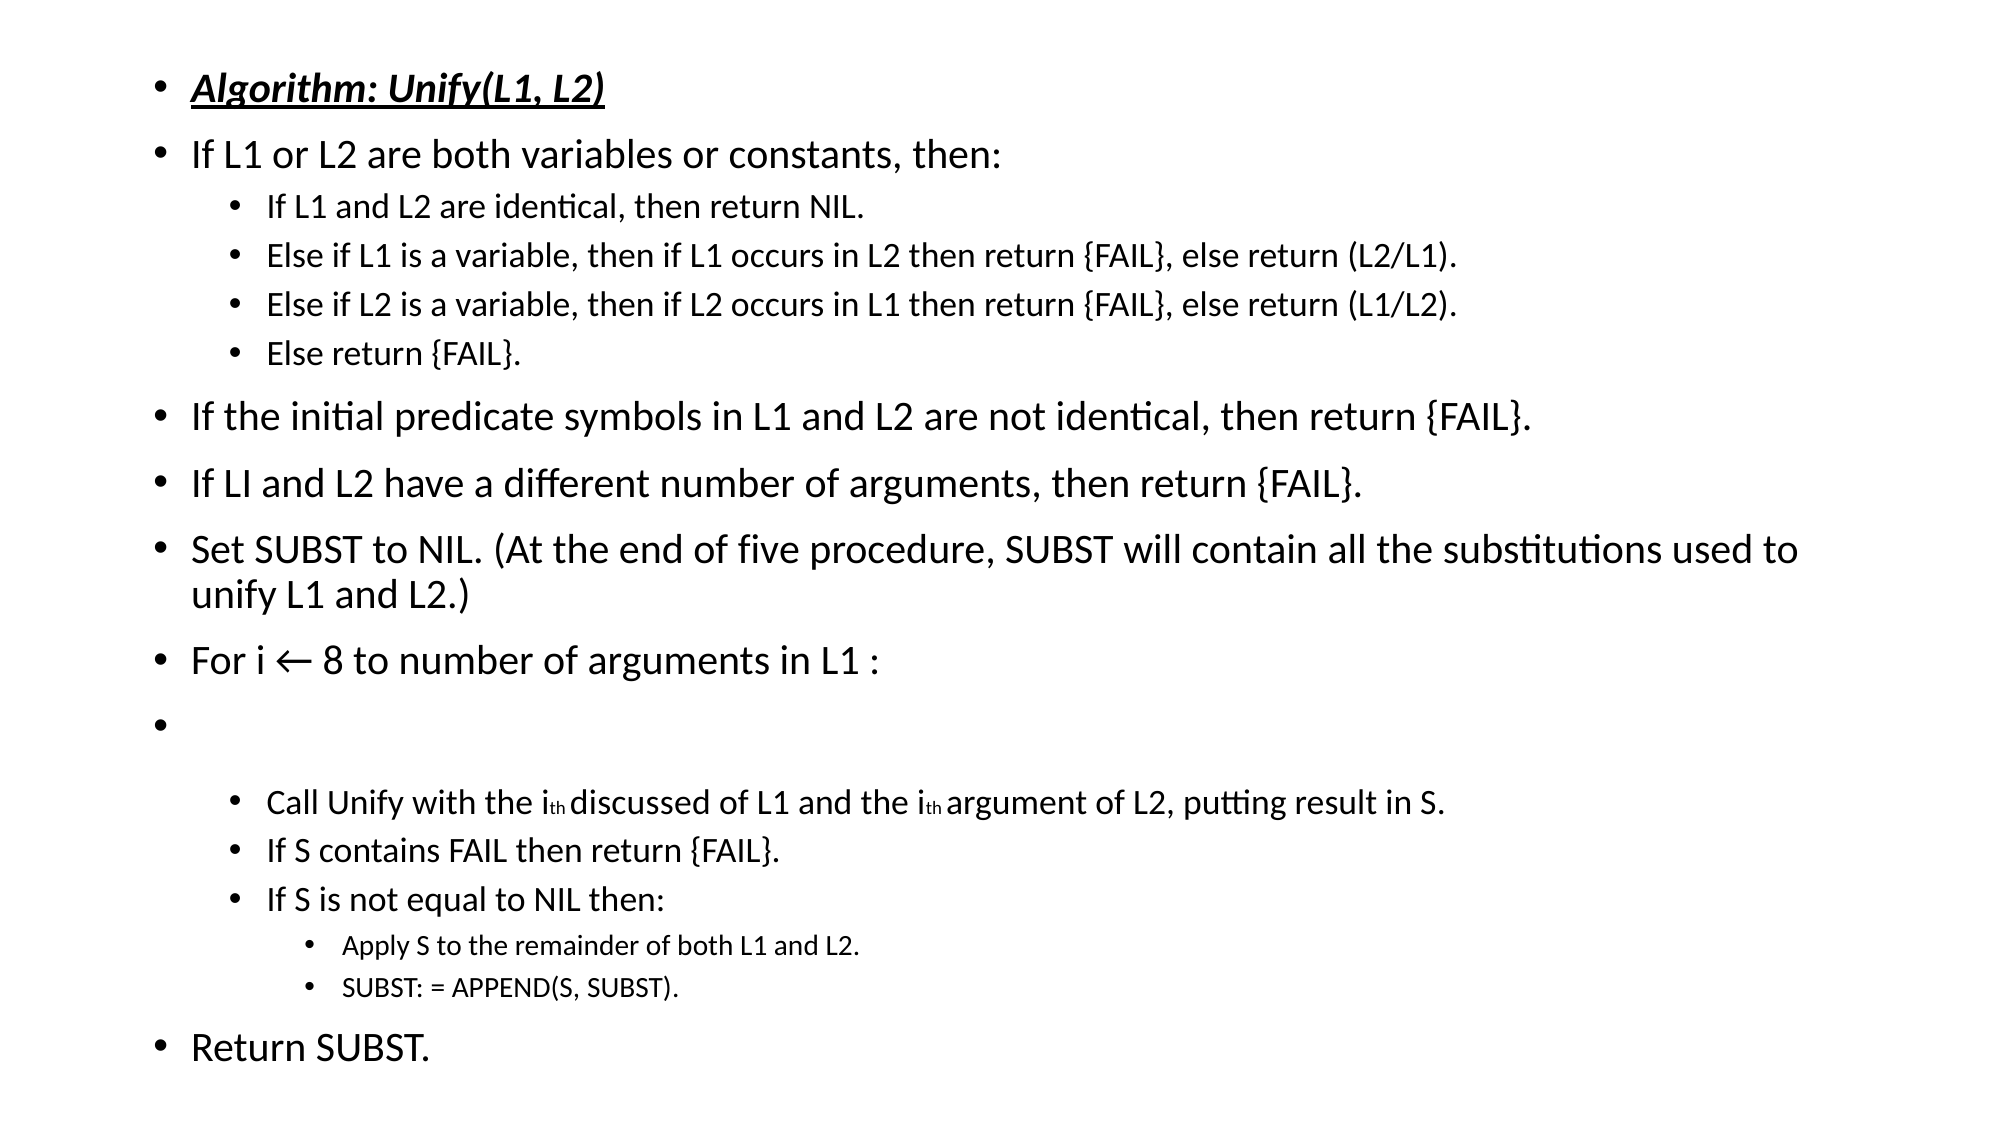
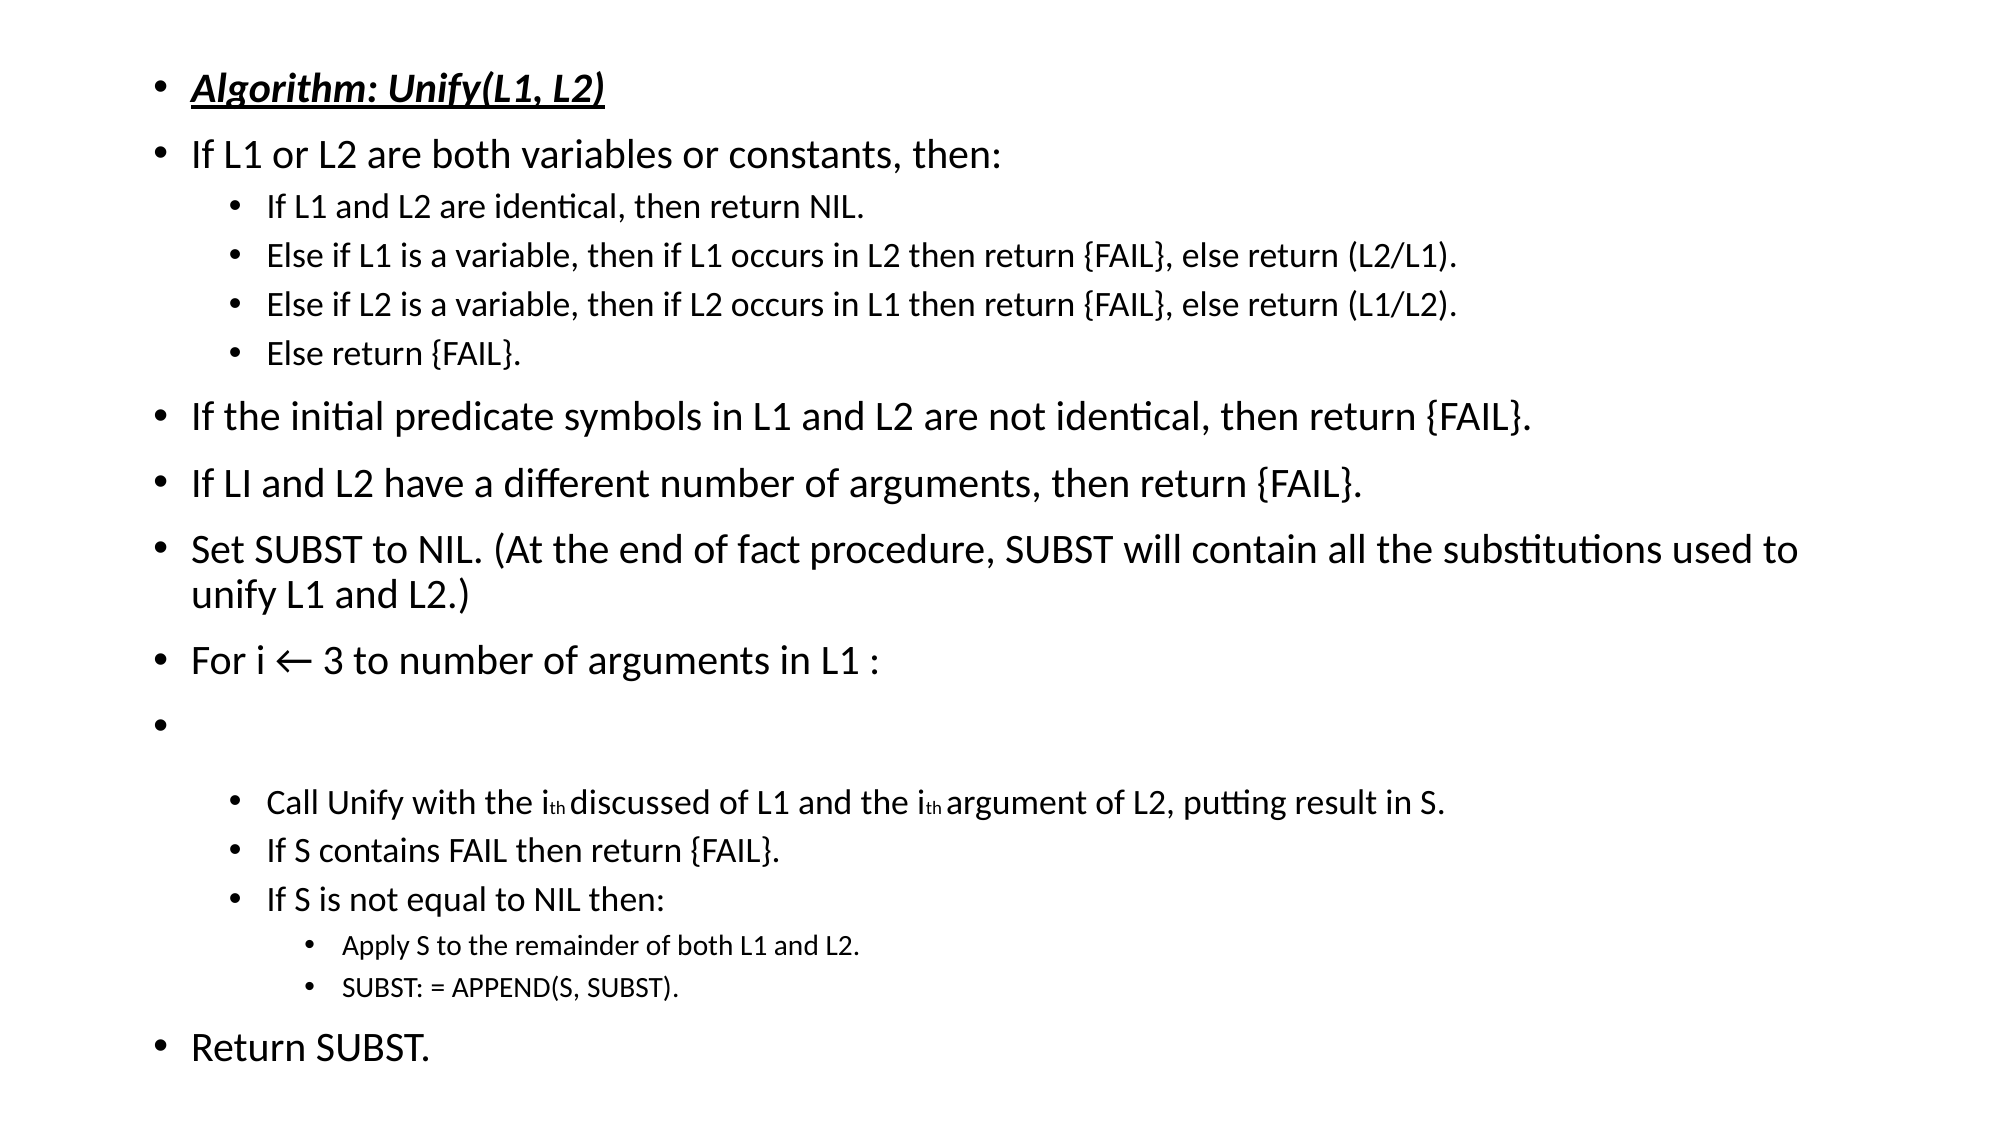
five: five -> fact
8: 8 -> 3
